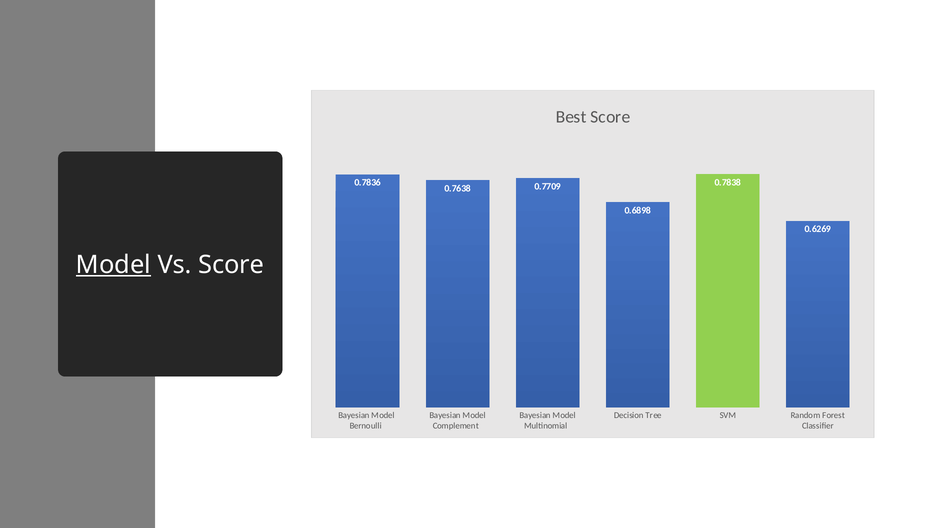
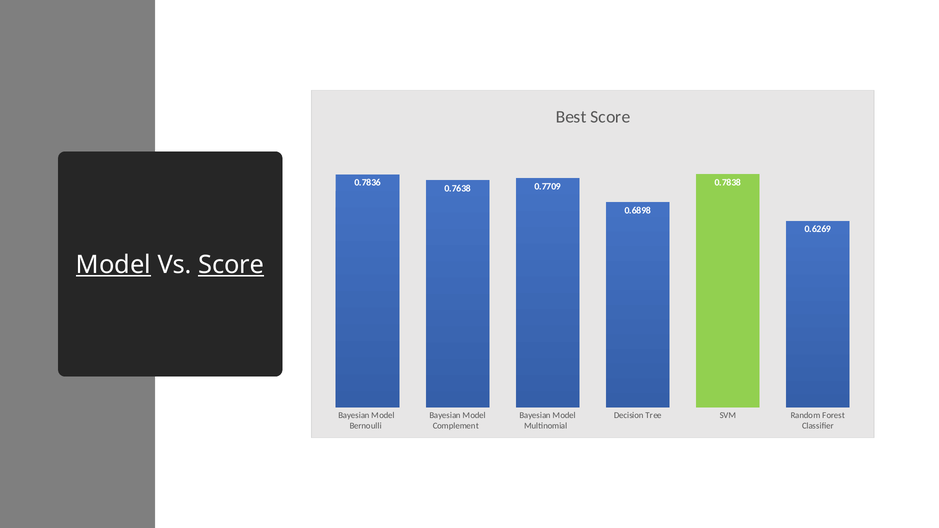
Score at (231, 265) underline: none -> present
